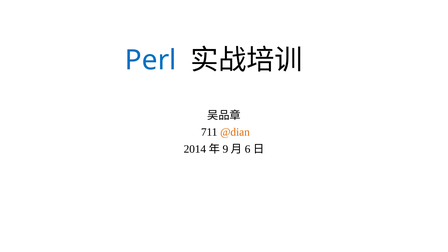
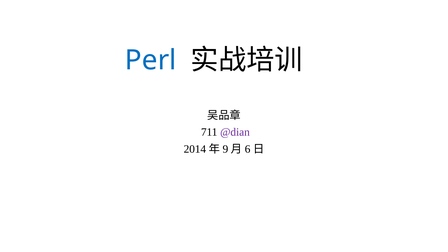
@dian colour: orange -> purple
